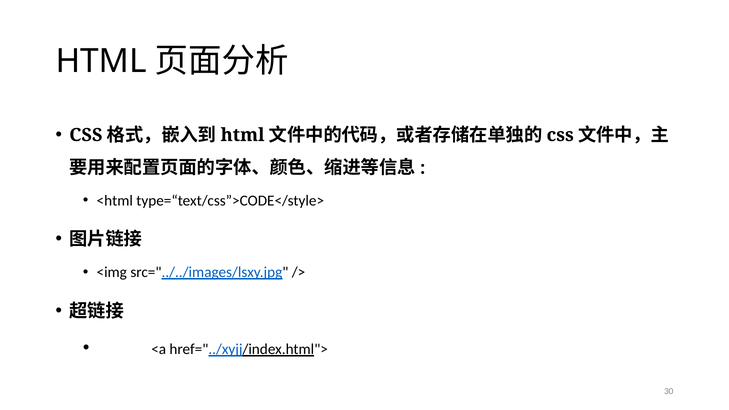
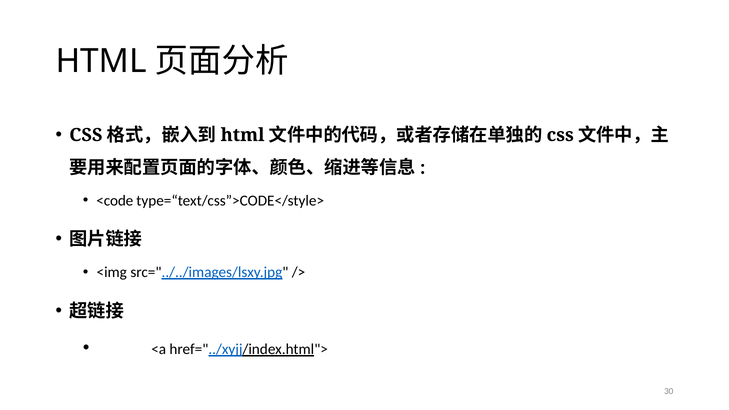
<html: <html -> <code
